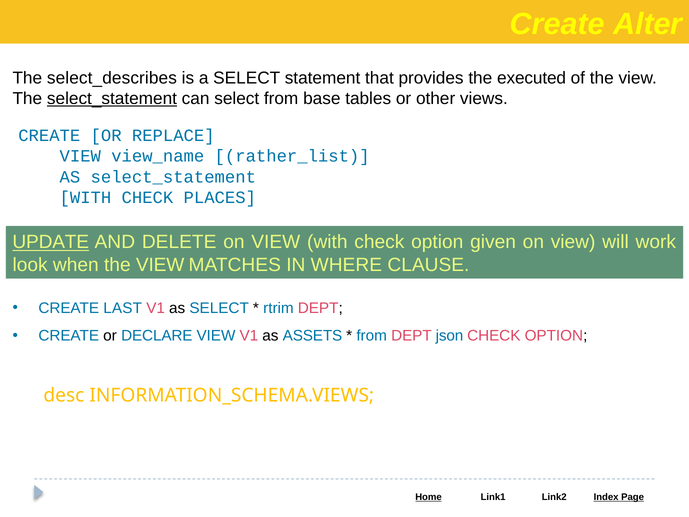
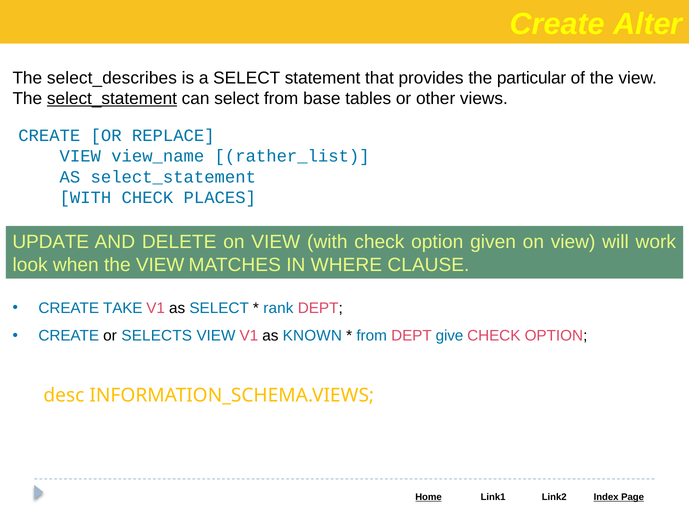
executed: executed -> particular
UPDATE underline: present -> none
LAST: LAST -> TAKE
rtrim: rtrim -> rank
DECLARE: DECLARE -> SELECTS
ASSETS: ASSETS -> KNOWN
json: json -> give
